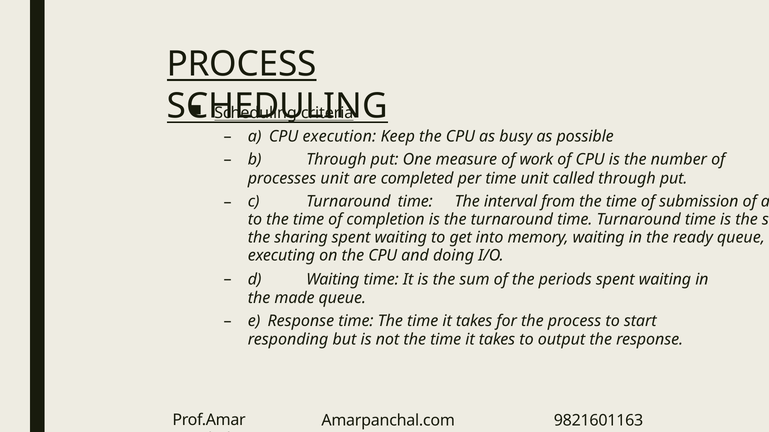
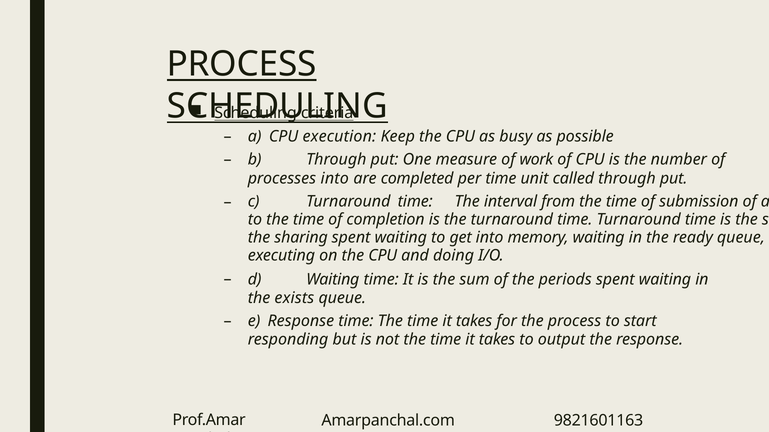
processes unit: unit -> into
made: made -> exists
